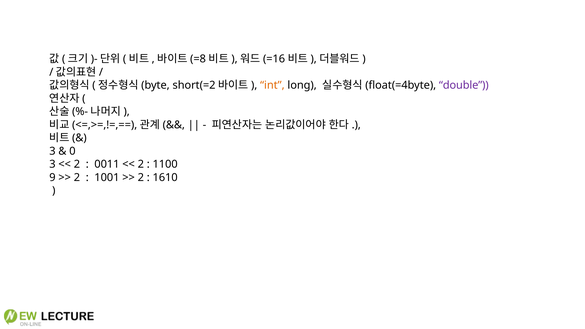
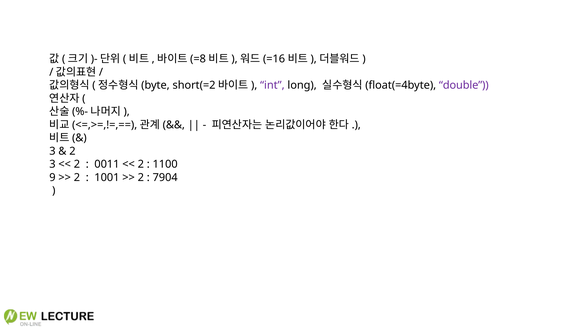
int colour: orange -> purple
0 at (72, 151): 0 -> 2
1610: 1610 -> 7904
